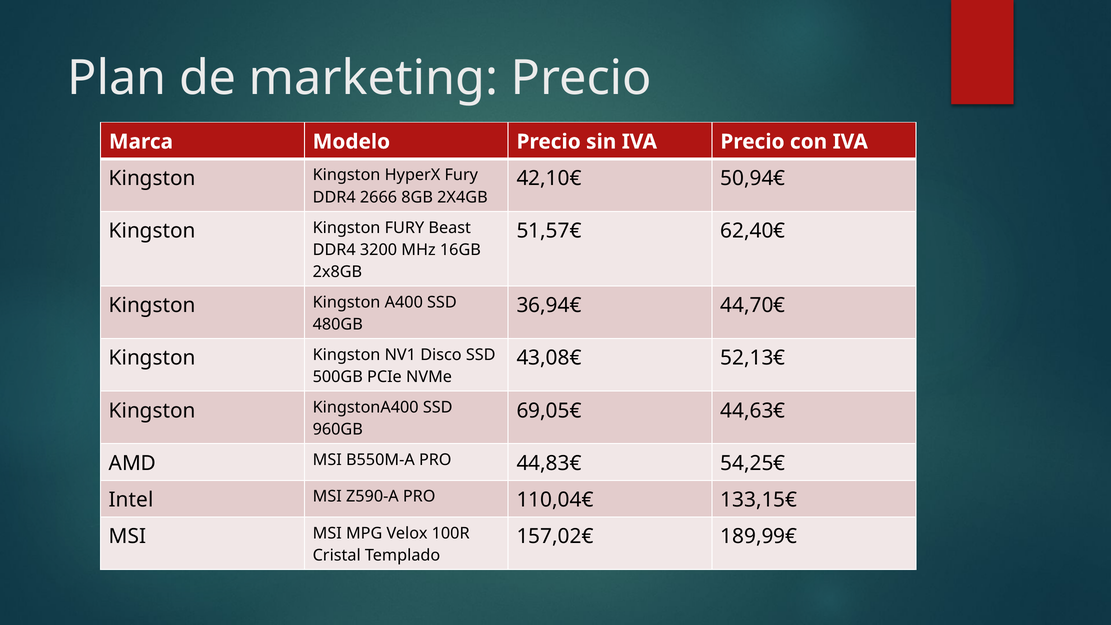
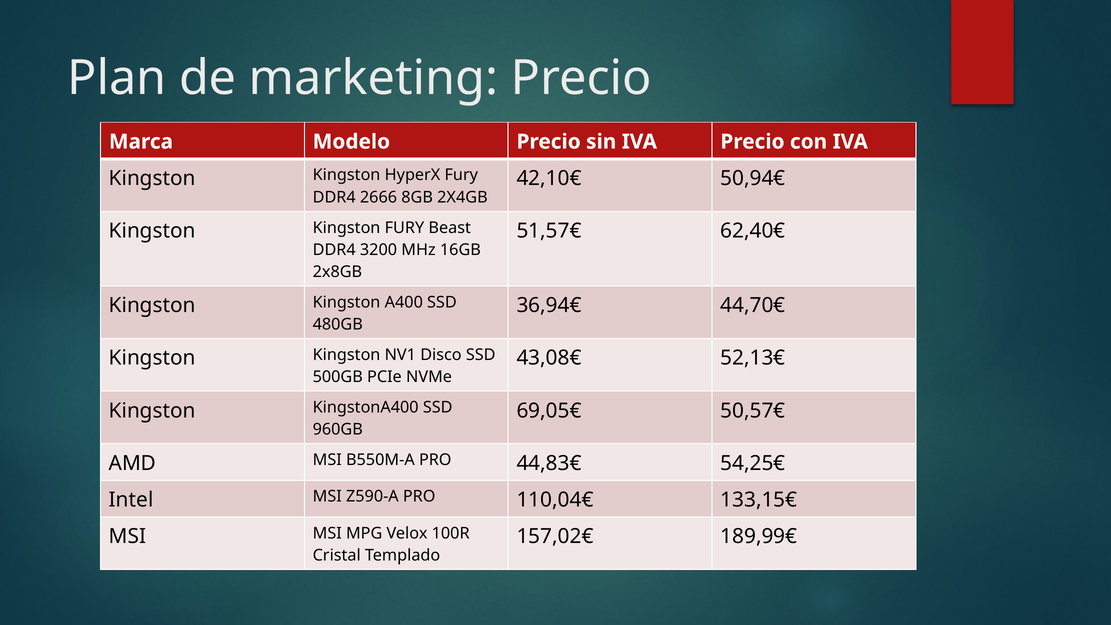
44,63€: 44,63€ -> 50,57€
